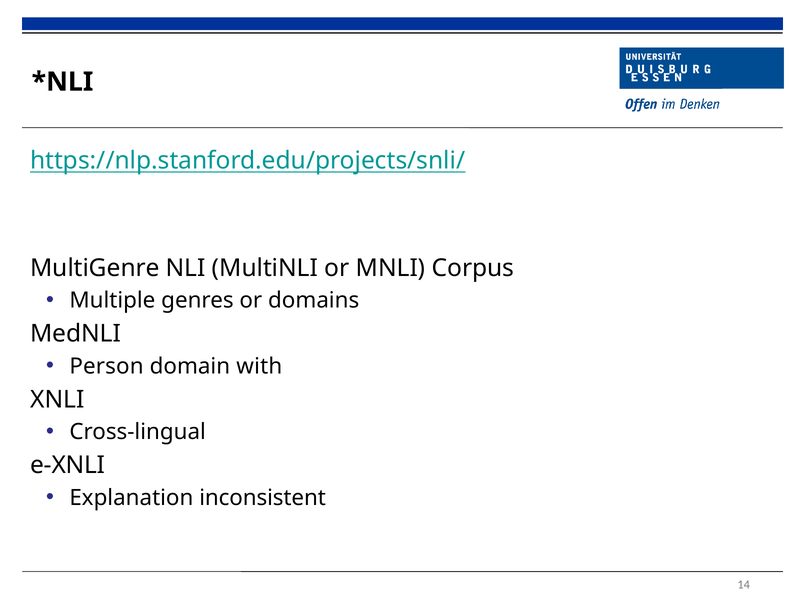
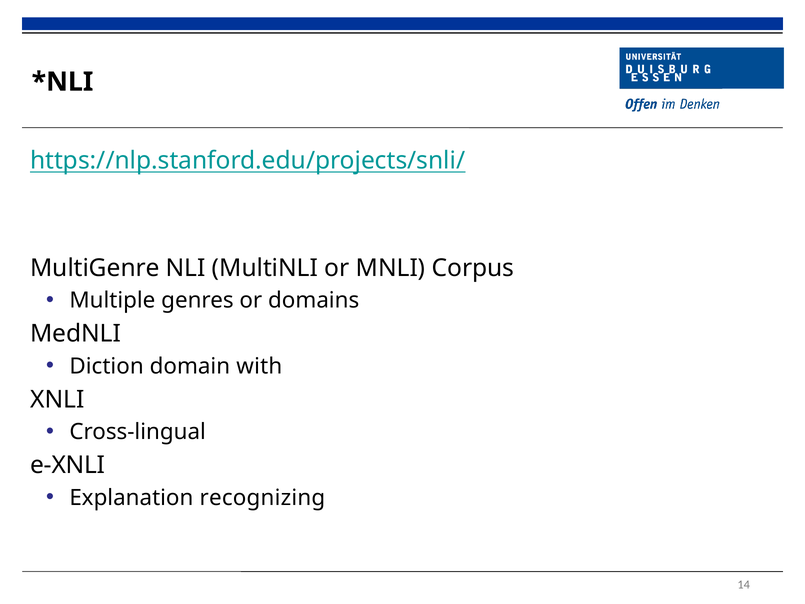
Person: Person -> Diction
inconsistent: inconsistent -> recognizing
